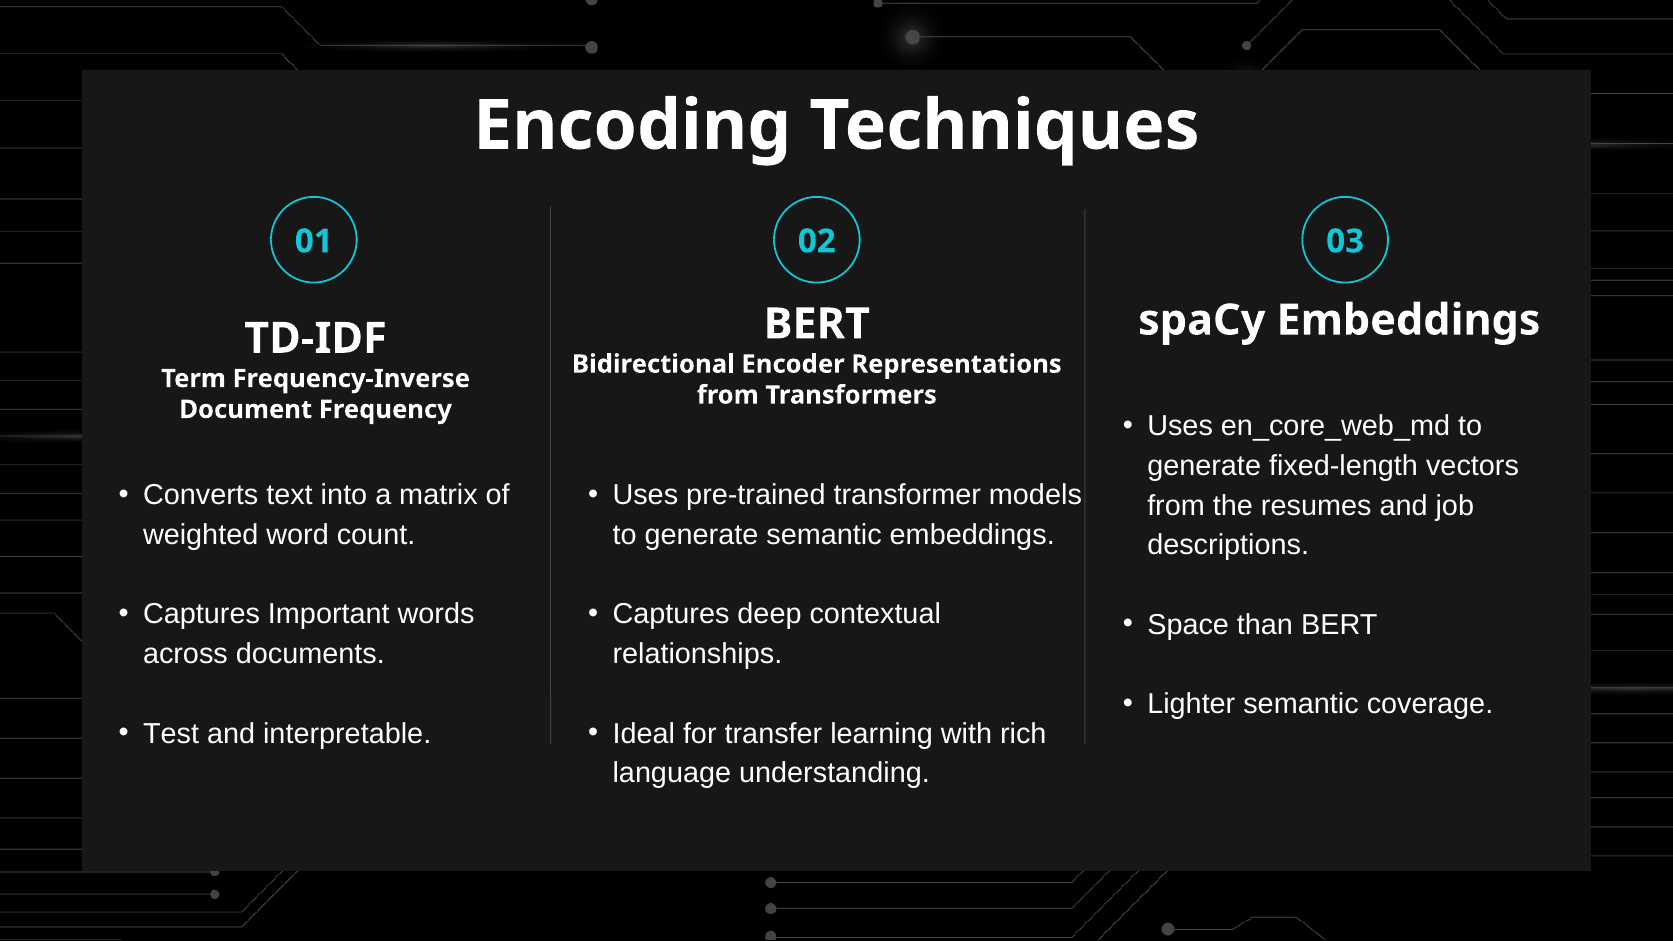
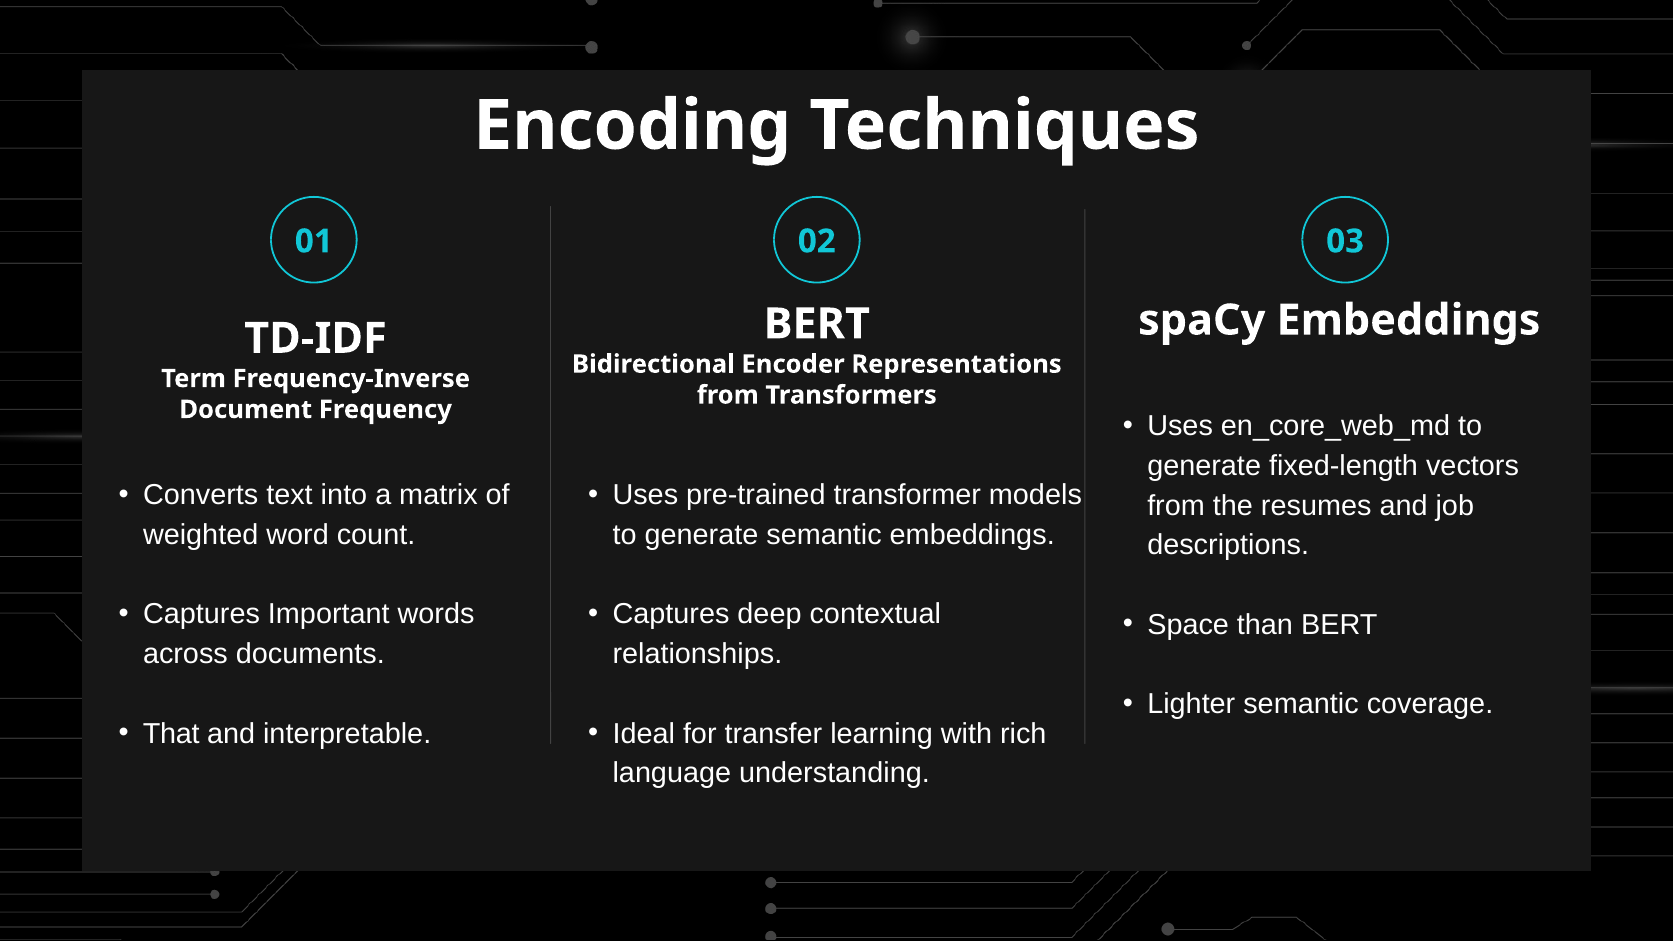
Test: Test -> That
